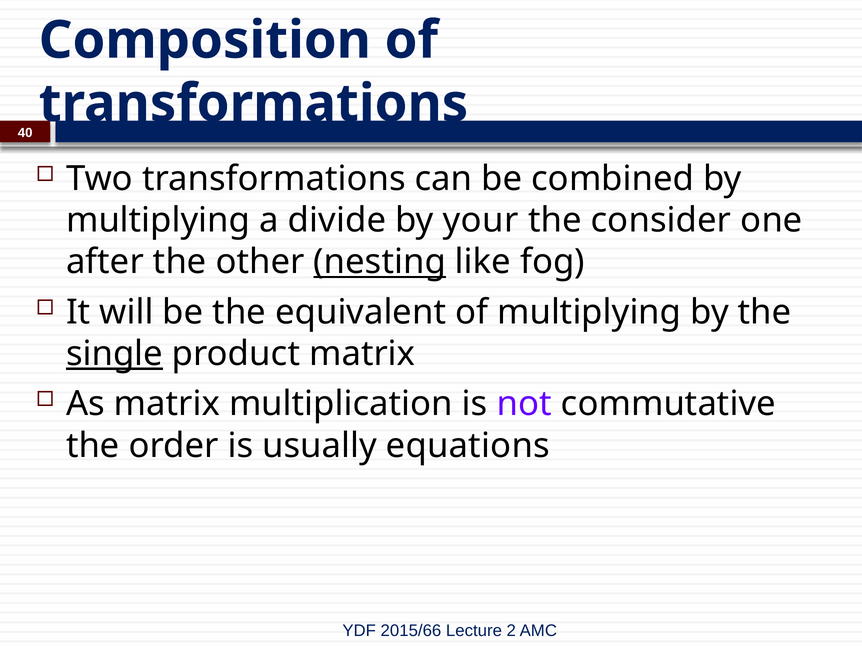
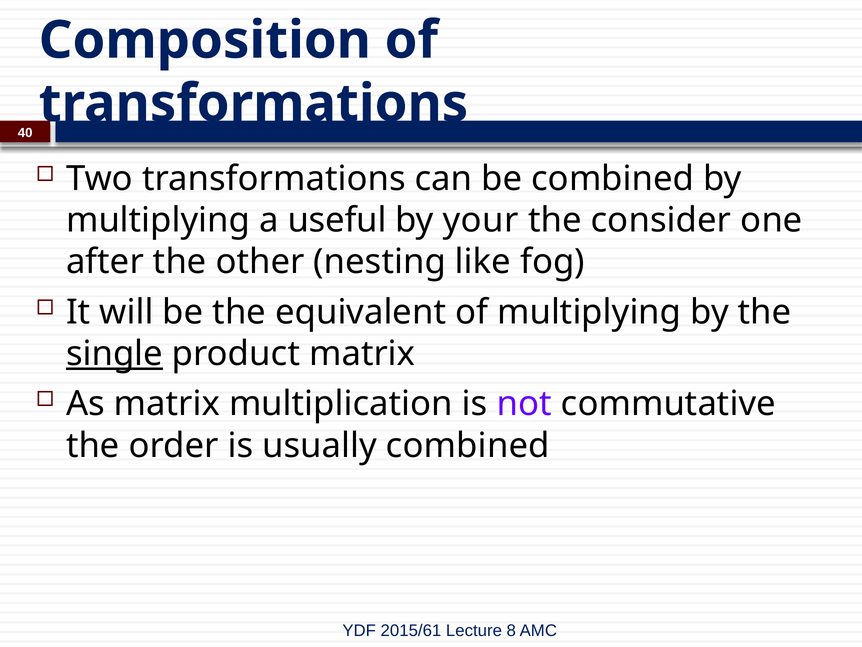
divide: divide -> useful
nesting underline: present -> none
usually equations: equations -> combined
2015/66: 2015/66 -> 2015/61
2: 2 -> 8
